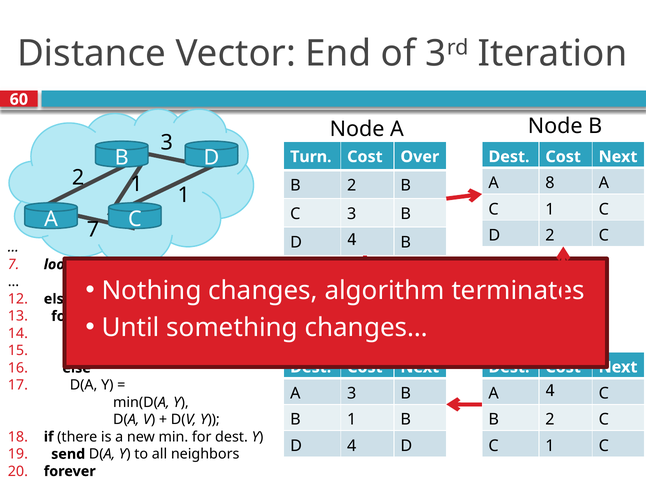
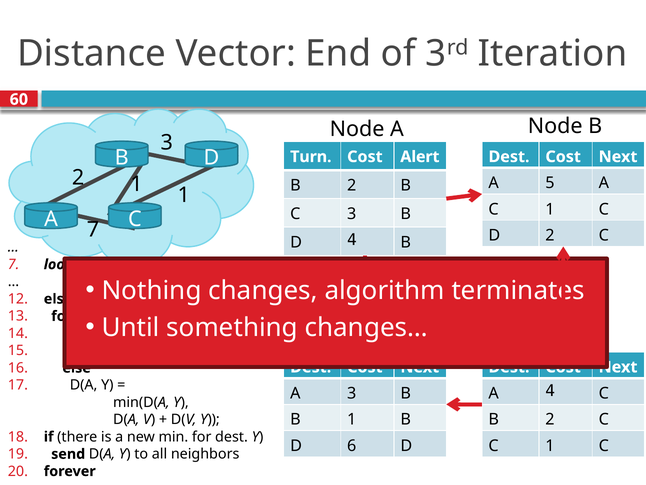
Over: Over -> Alert
8: 8 -> 5
4 at (352, 445): 4 -> 6
